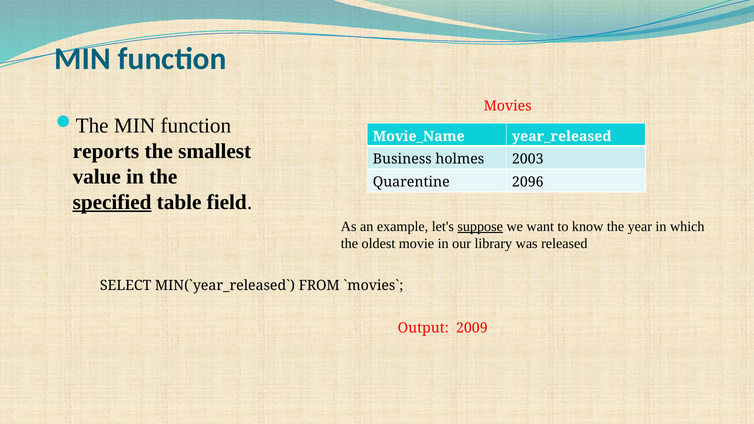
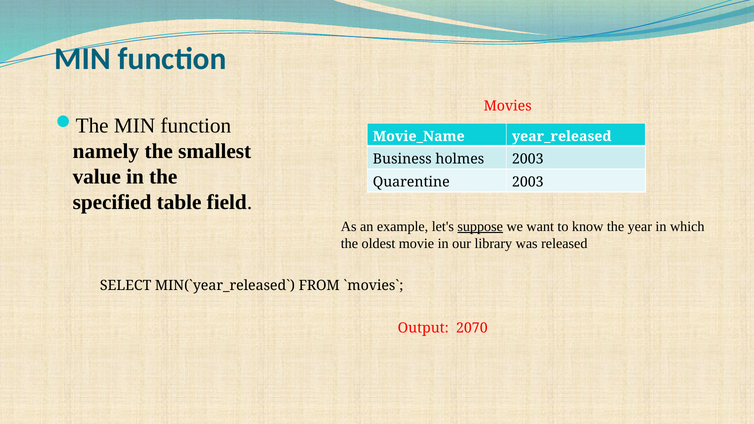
reports: reports -> namely
Quarentine 2096: 2096 -> 2003
specified underline: present -> none
2009: 2009 -> 2070
